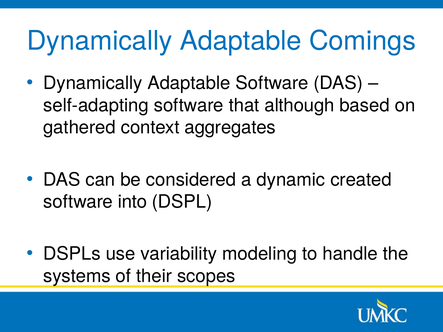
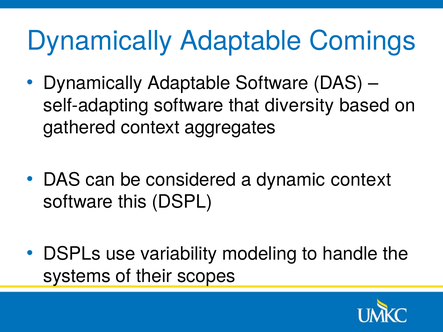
although: although -> diversity
dynamic created: created -> context
into: into -> this
